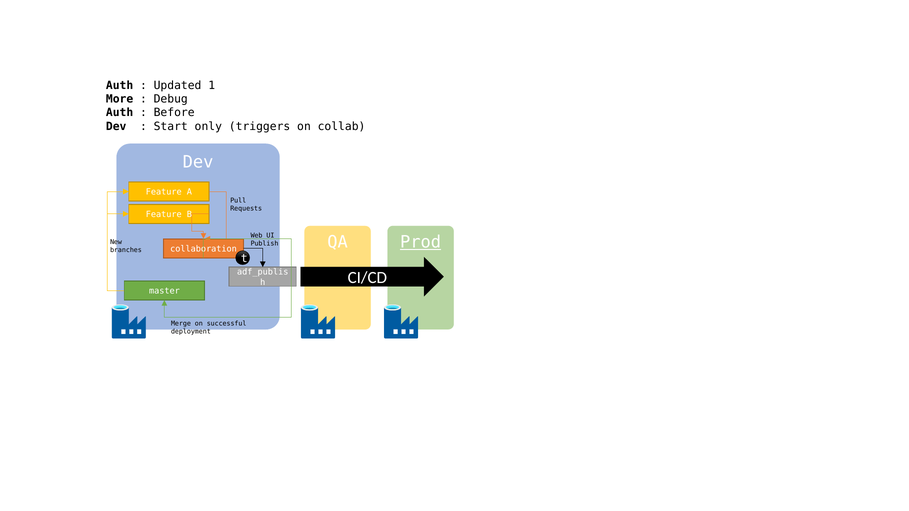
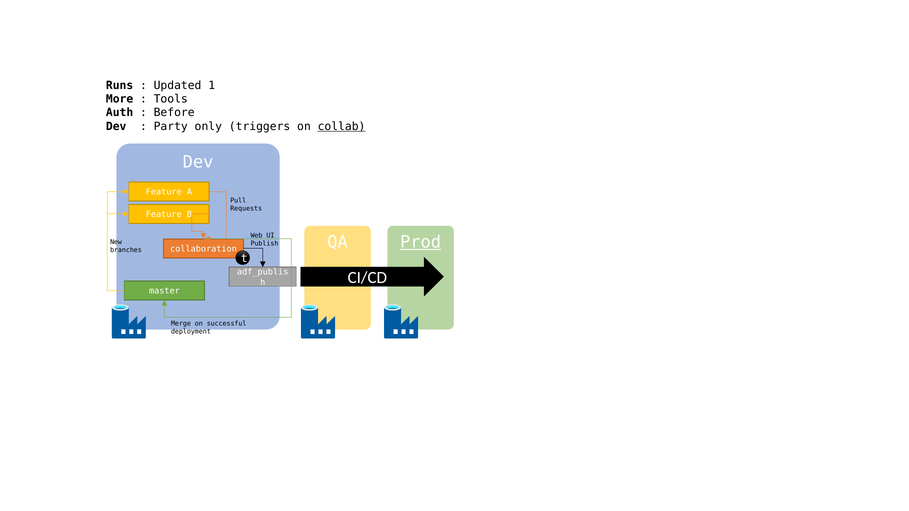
Auth at (120, 85): Auth -> Runs
Debug: Debug -> Tools
Start: Start -> Party
collab underline: none -> present
